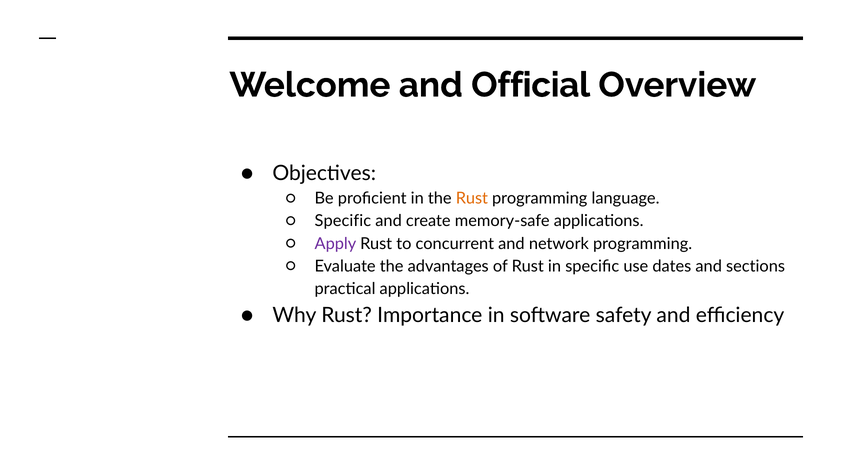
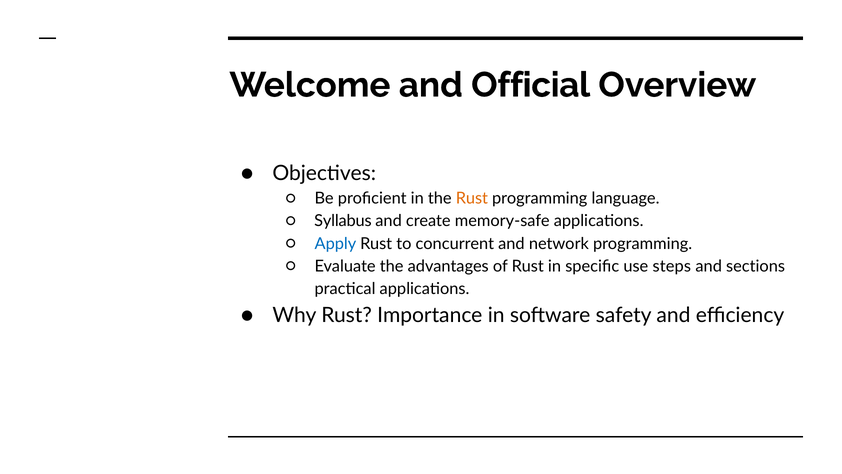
Specific at (343, 221): Specific -> Syllabus
Apply colour: purple -> blue
dates: dates -> steps
